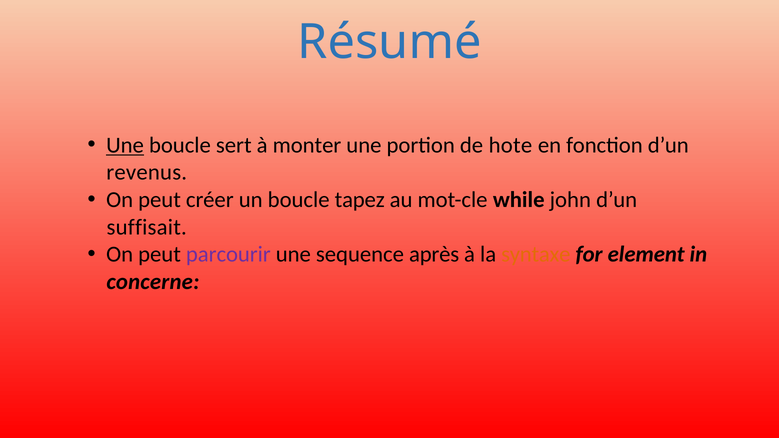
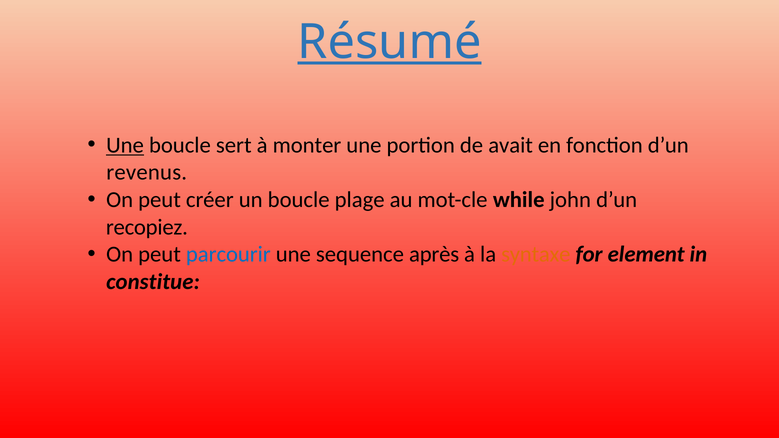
Résumé underline: none -> present
hote: hote -> avait
tapez: tapez -> plage
suffisait: suffisait -> recopiez
parcourir colour: purple -> blue
concerne: concerne -> constitue
